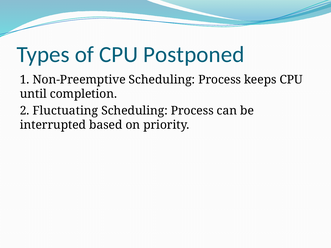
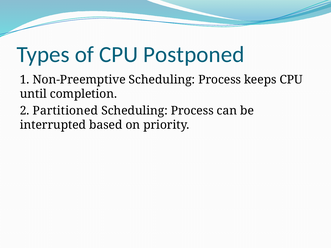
Fluctuating: Fluctuating -> Partitioned
